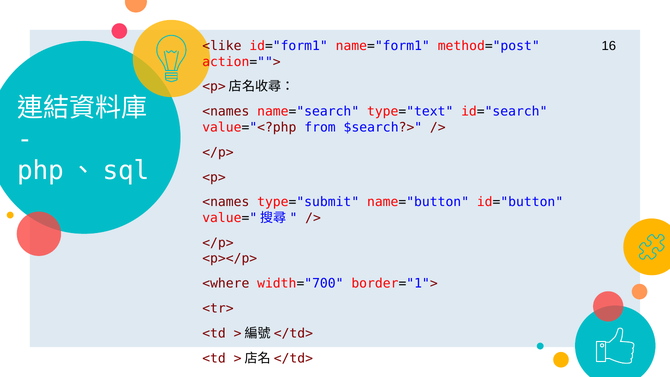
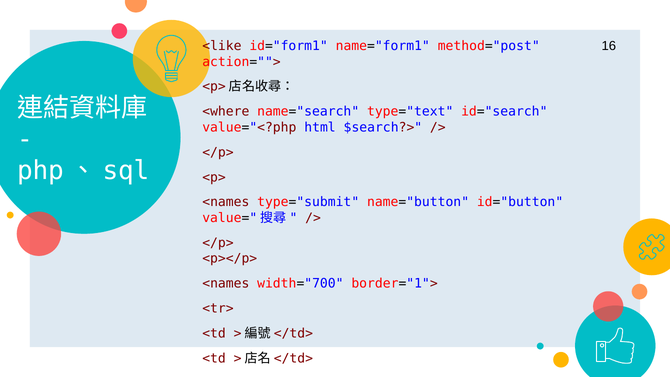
<names at (226, 112): <names -> <where
from: from -> html
<where at (226, 283): <where -> <names
